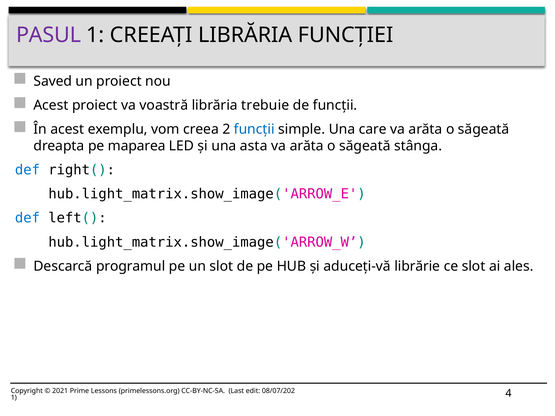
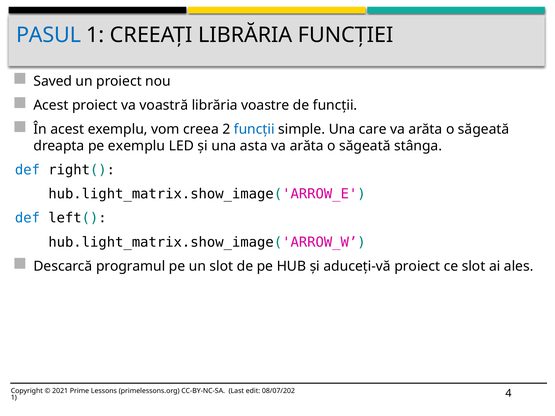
PASUL colour: purple -> blue
trebuie: trebuie -> voastre
pe maparea: maparea -> exemplu
aduceți-vă librărie: librărie -> proiect
